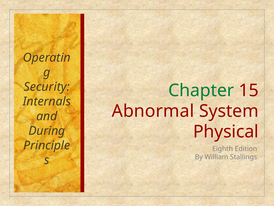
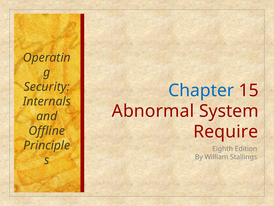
Chapter colour: green -> blue
Physical: Physical -> Require
During: During -> Offline
